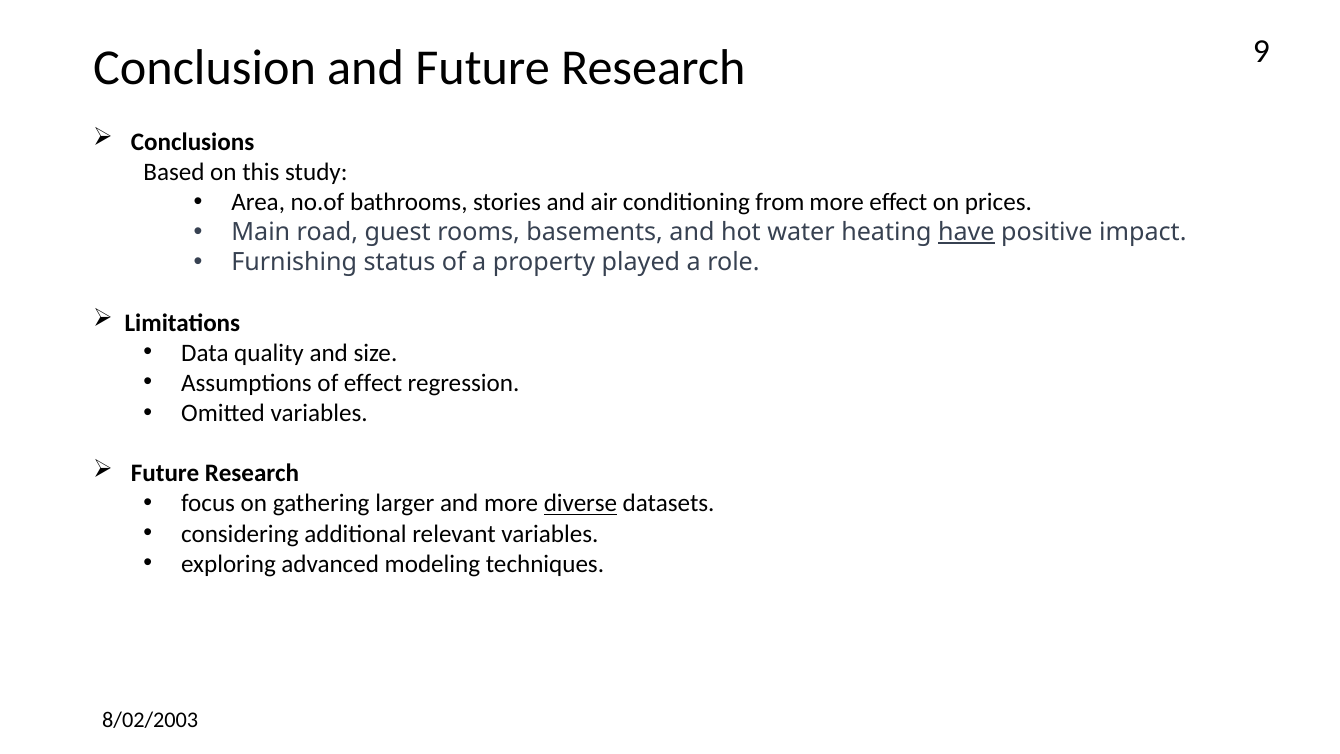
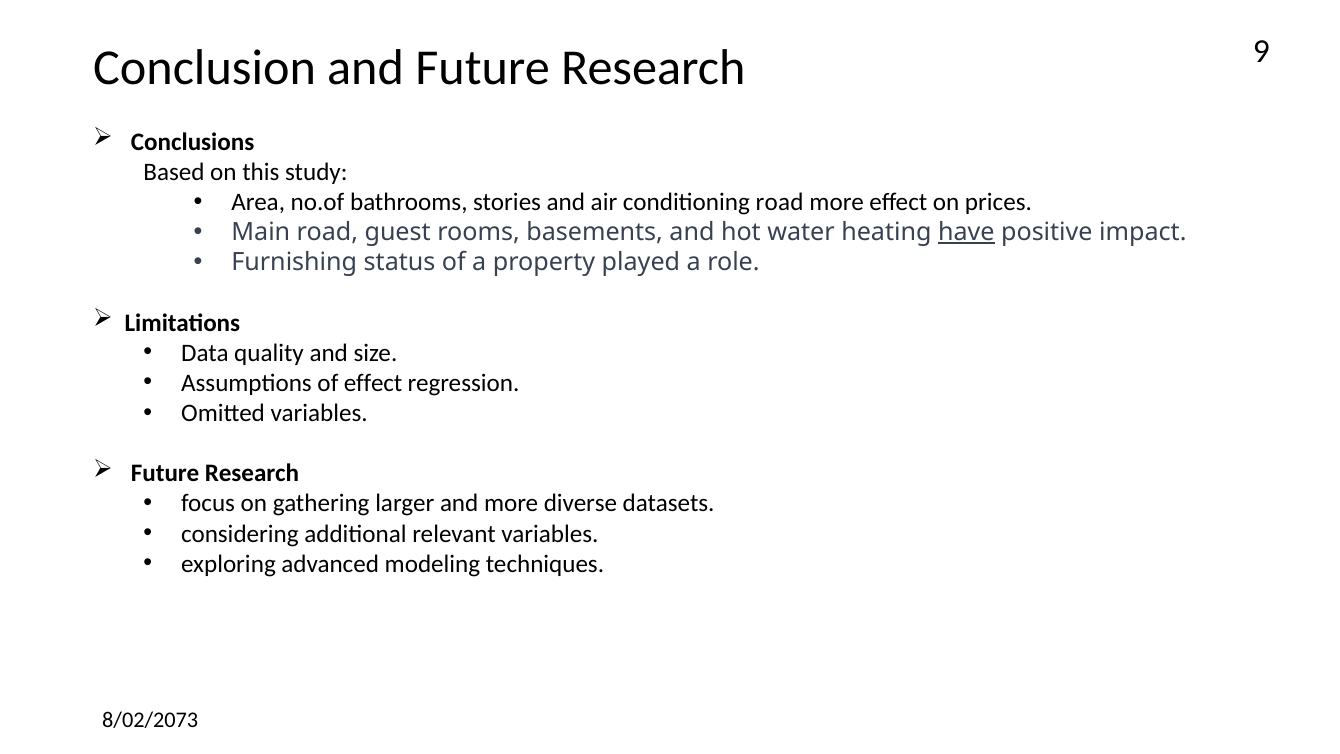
conditioning from: from -> road
diverse underline: present -> none
8/02/2003: 8/02/2003 -> 8/02/2073
